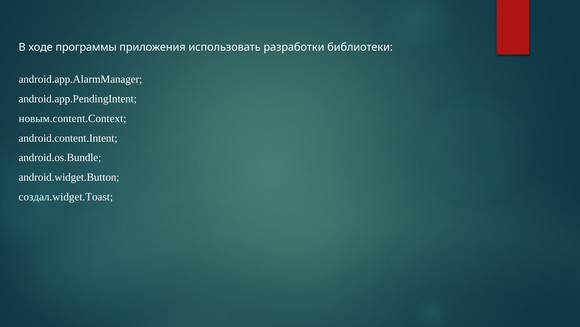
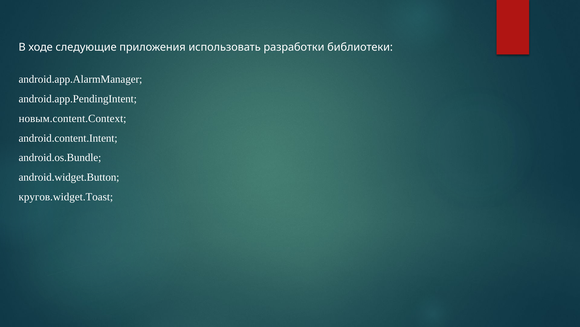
программы: программы -> следующие
создал.widget.Toast: создал.widget.Toast -> кругов.widget.Toast
